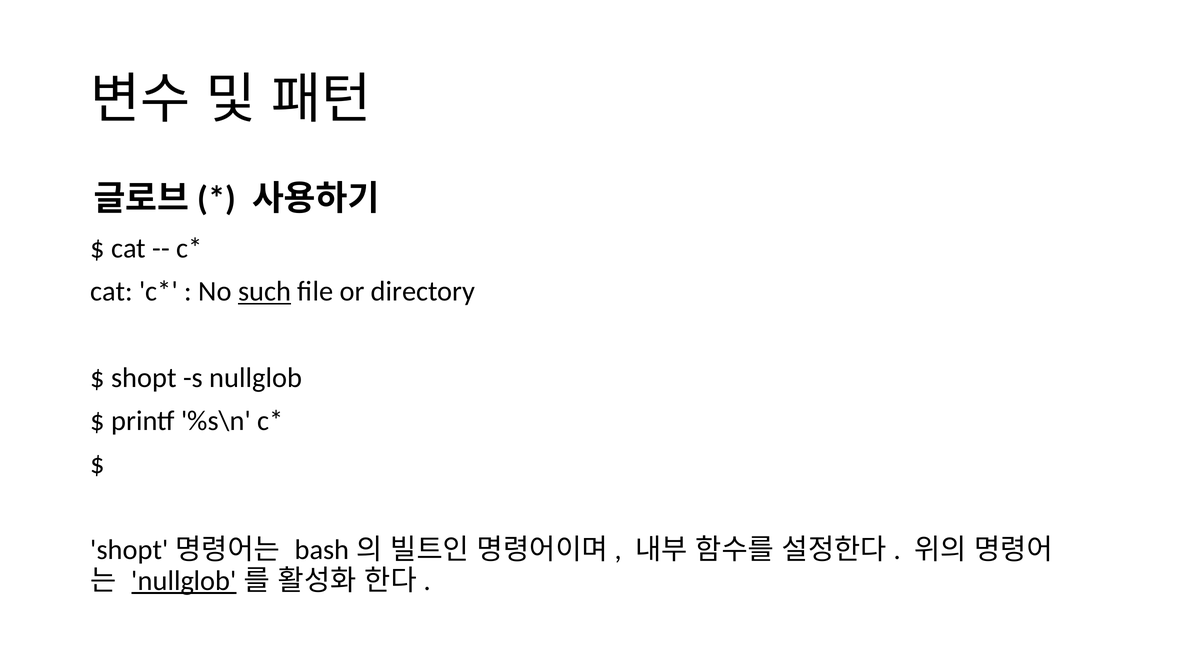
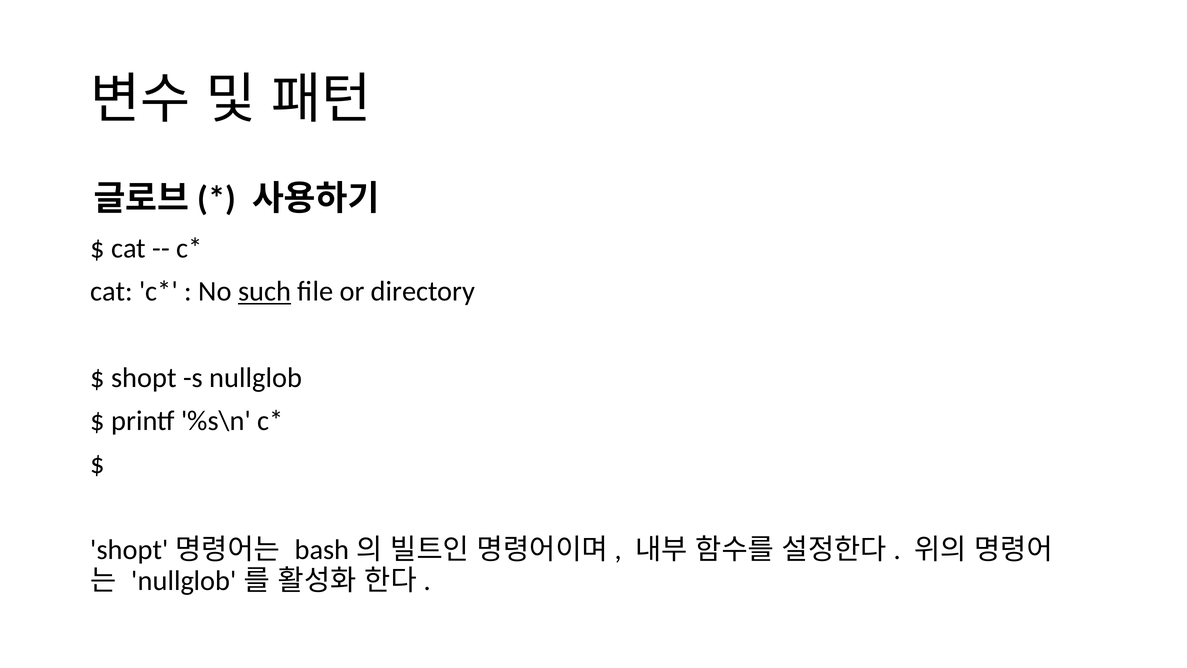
nullglob at (184, 580) underline: present -> none
